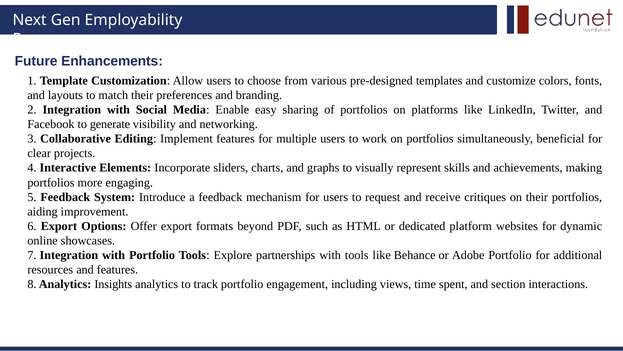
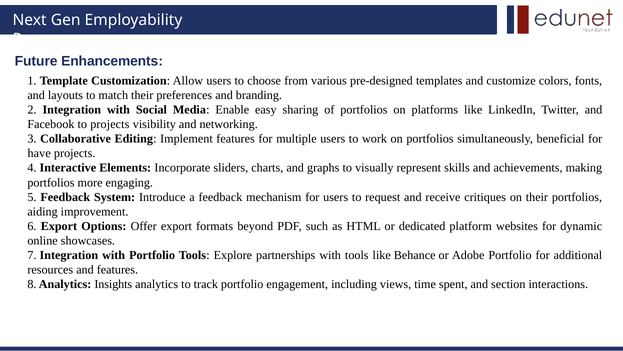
to generate: generate -> projects
clear: clear -> have
